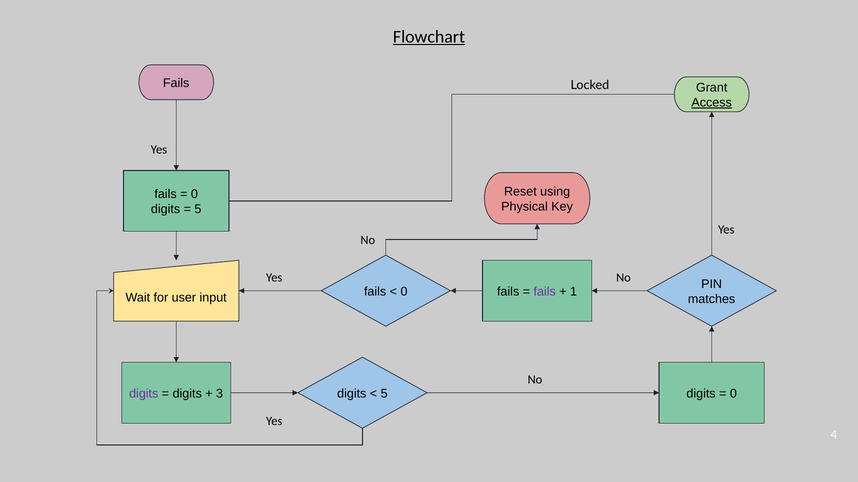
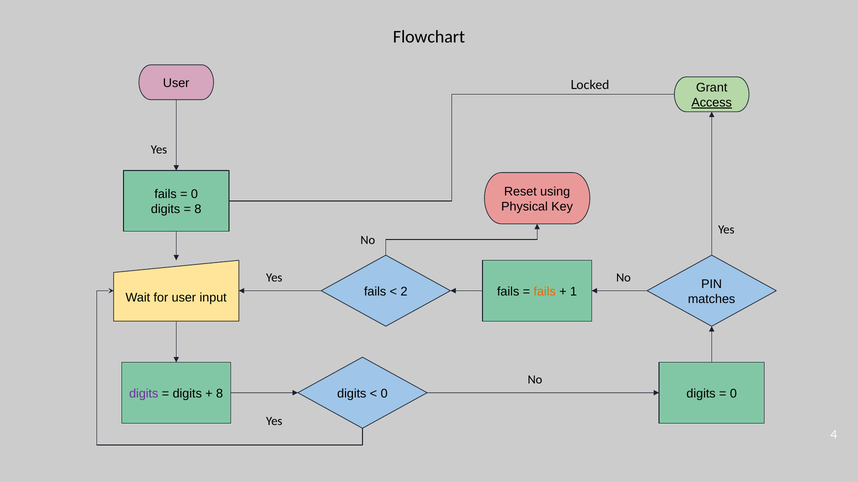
Flowchart underline: present -> none
Fails at (176, 83): Fails -> User
5 at (198, 210): 5 -> 8
0 at (404, 292): 0 -> 2
fails at (545, 292) colour: purple -> orange
3 at (220, 394): 3 -> 8
5 at (384, 394): 5 -> 0
